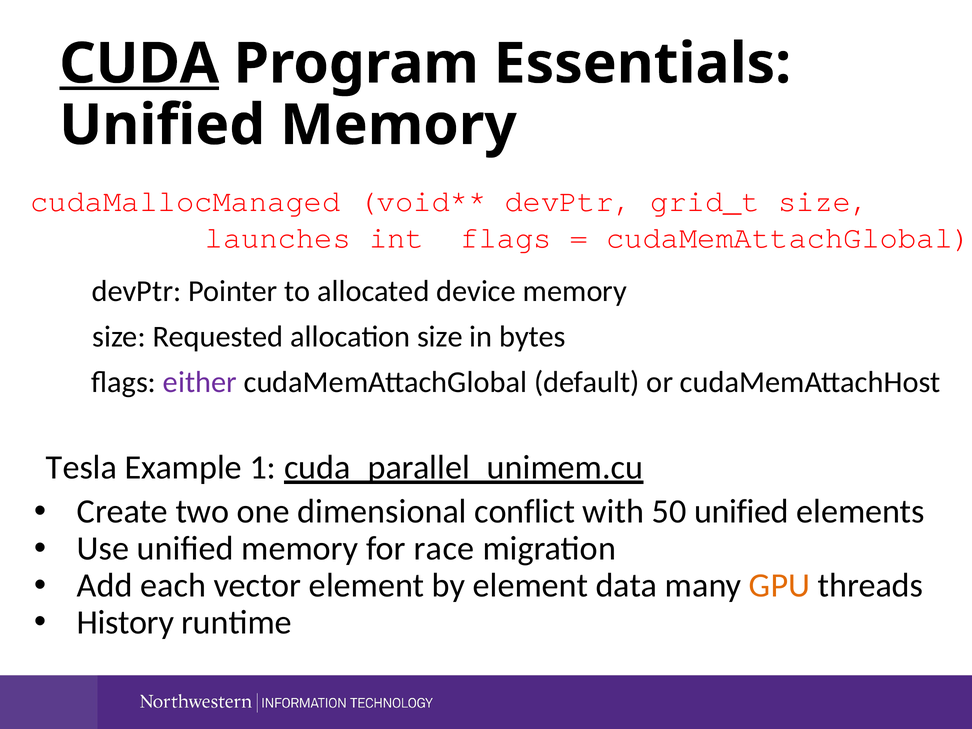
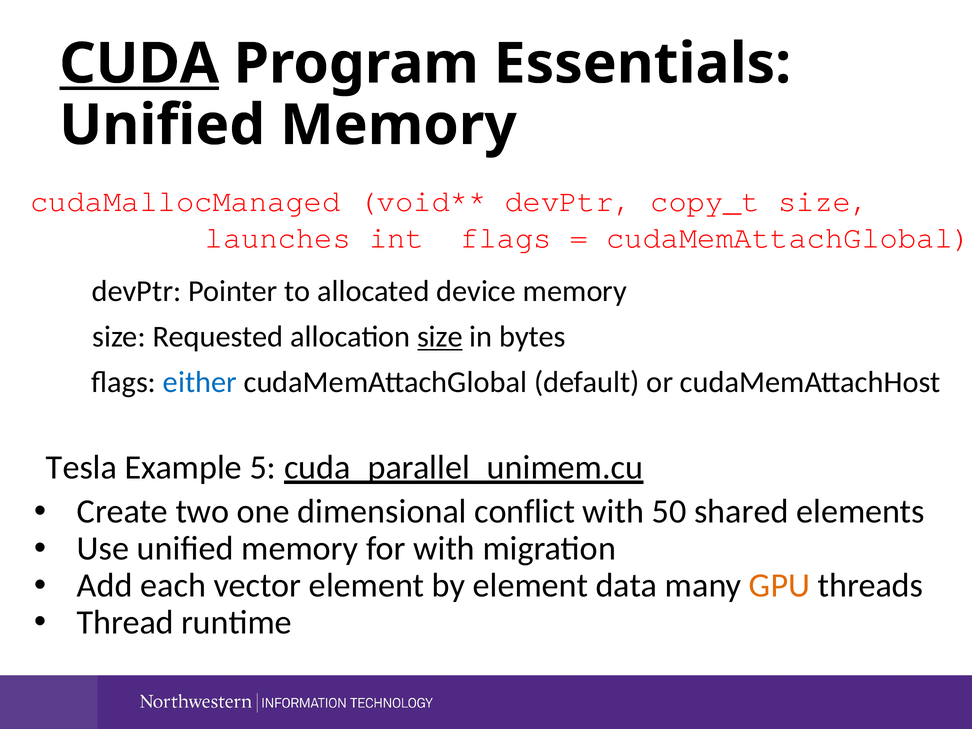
grid_t: grid_t -> copy_t
size at (440, 337) underline: none -> present
either colour: purple -> blue
1: 1 -> 5
50 unified: unified -> shared
for race: race -> with
History: History -> Thread
